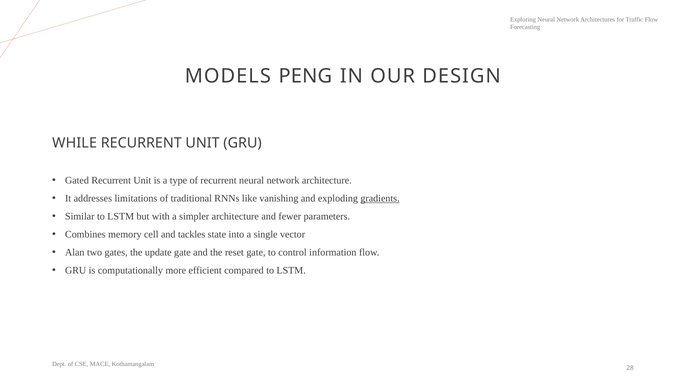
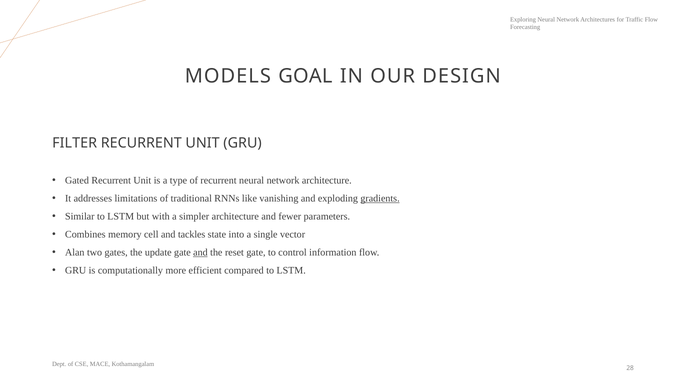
PENG: PENG -> GOAL
WHILE: WHILE -> FILTER
and at (200, 252) underline: none -> present
